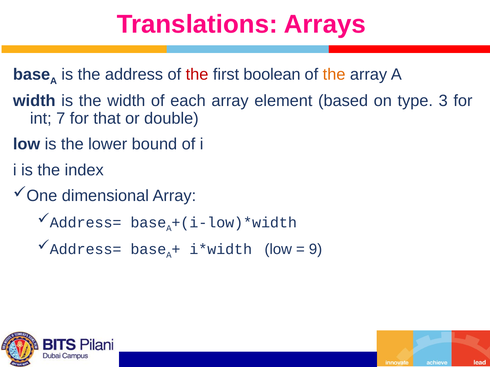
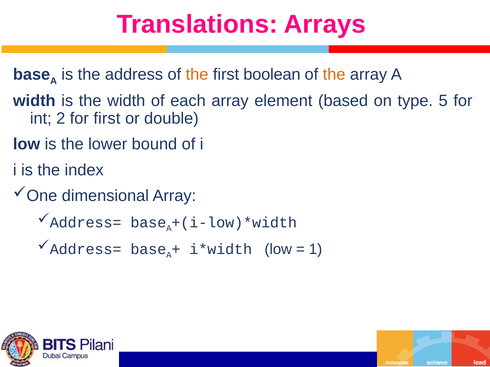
the at (197, 75) colour: red -> orange
3: 3 -> 5
7: 7 -> 2
for that: that -> first
9: 9 -> 1
